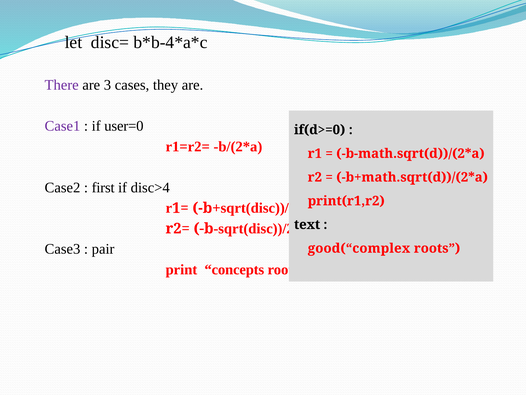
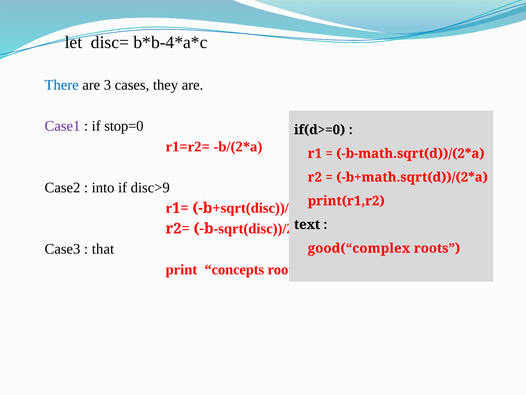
There colour: purple -> blue
user=0: user=0 -> stop=0
first: first -> into
disc>4: disc>4 -> disc>9
pair: pair -> that
